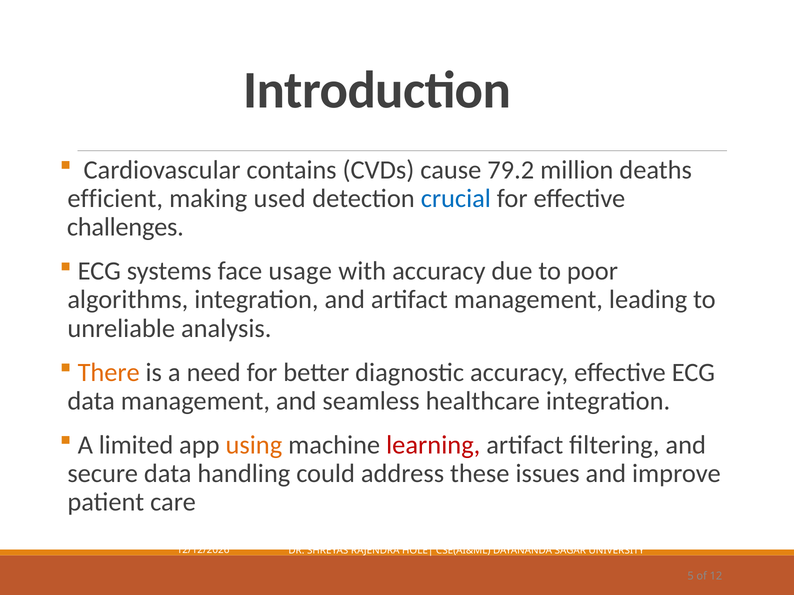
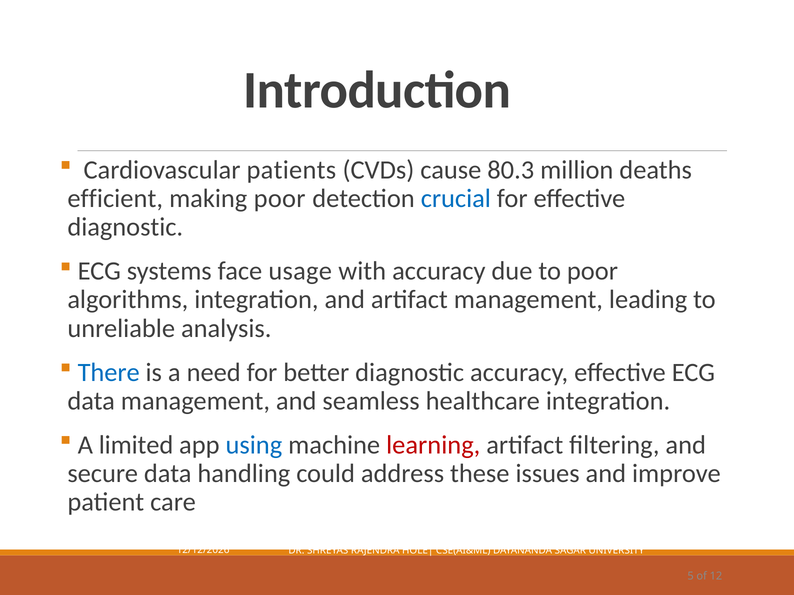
contains: contains -> patients
79.2: 79.2 -> 80.3
making used: used -> poor
challenges at (125, 227): challenges -> diagnostic
There colour: orange -> blue
using colour: orange -> blue
